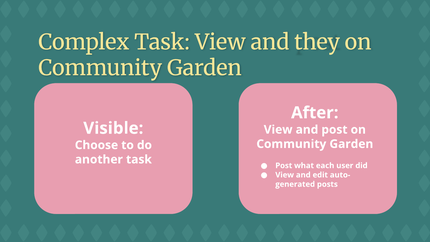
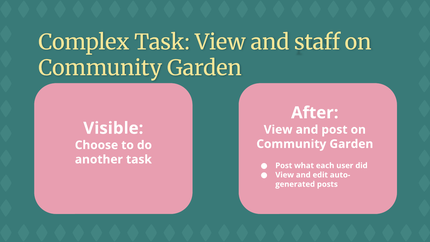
they: they -> staff
